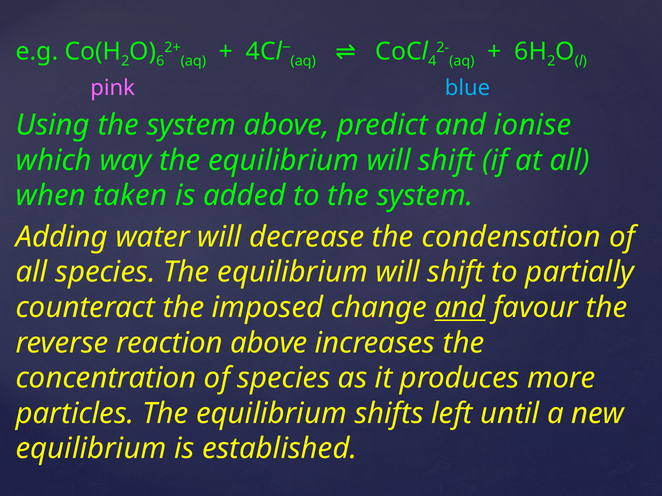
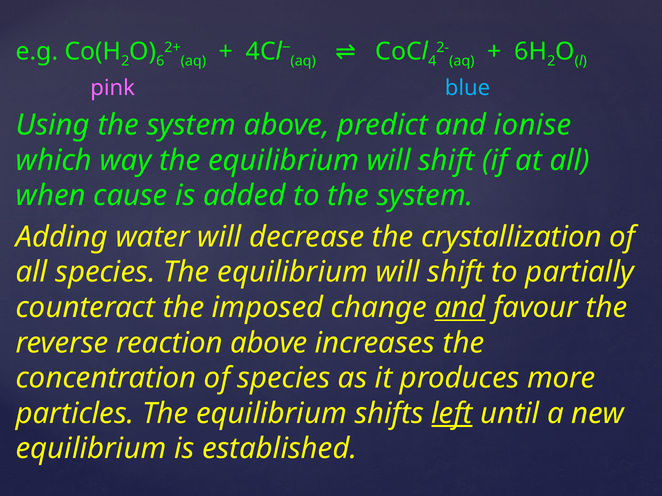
taken: taken -> cause
condensation: condensation -> crystallization
left underline: none -> present
